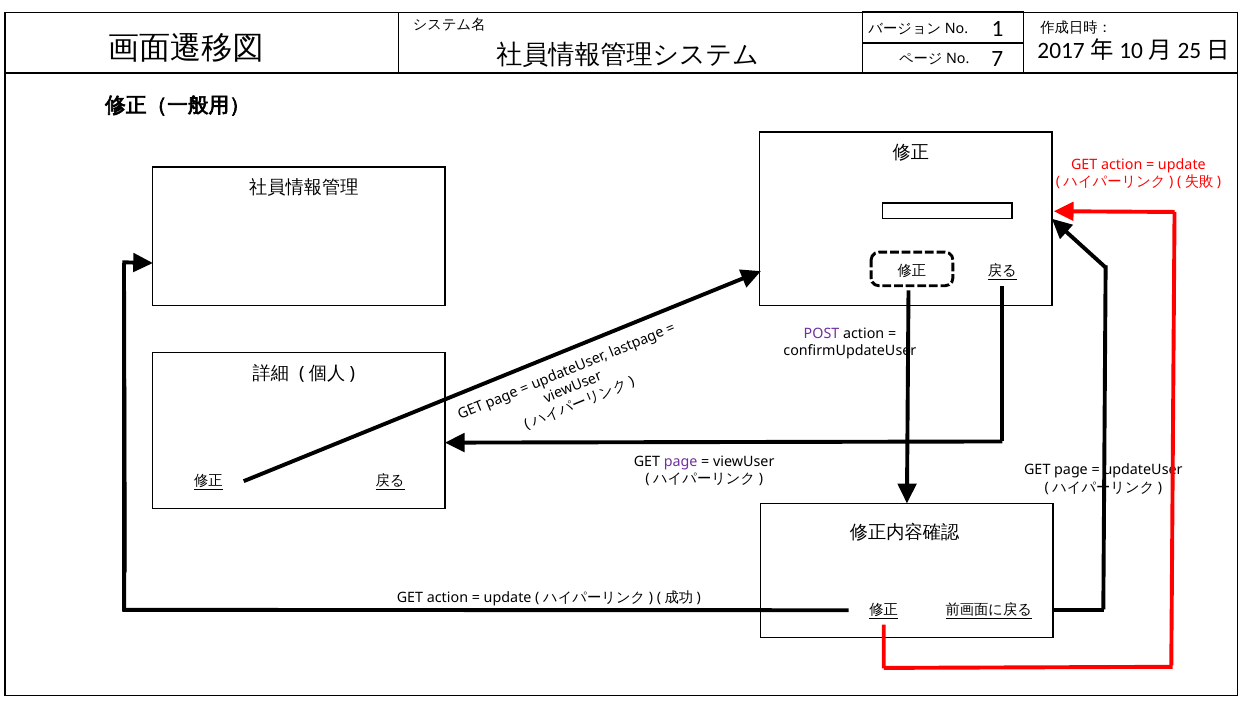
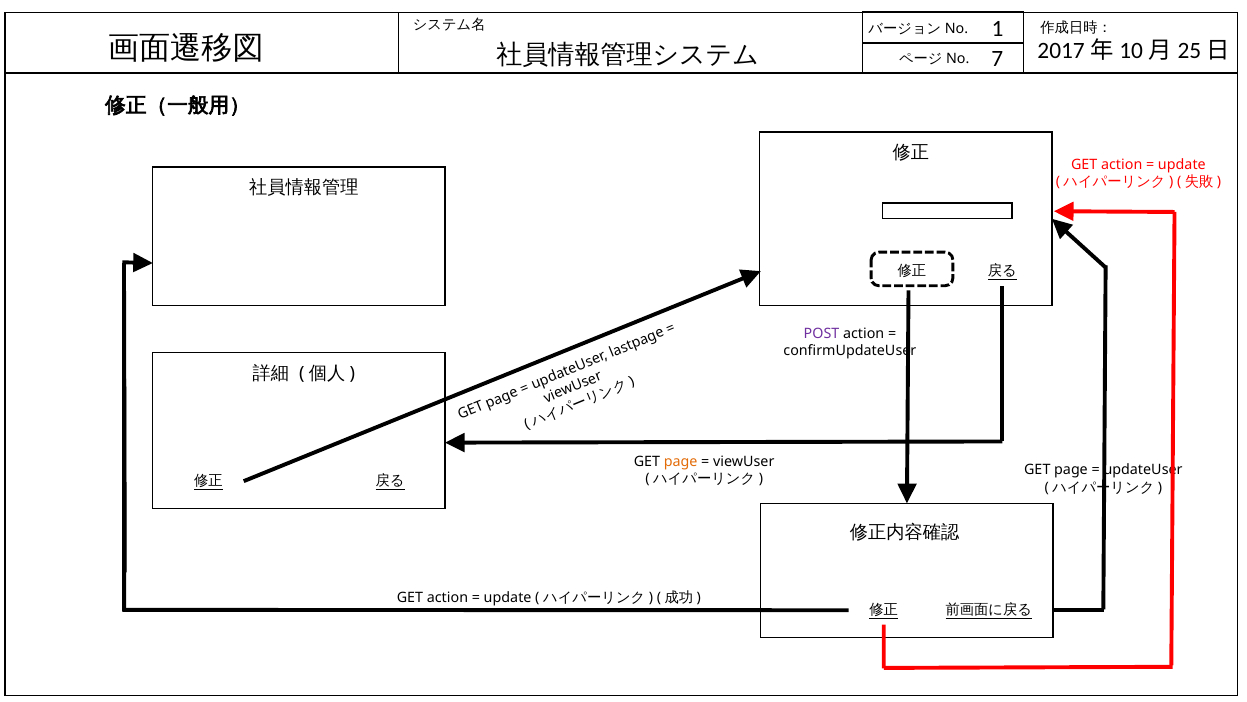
page at (681, 462) colour: purple -> orange
